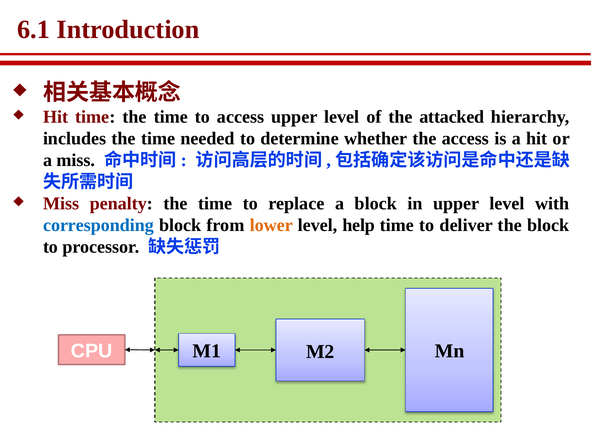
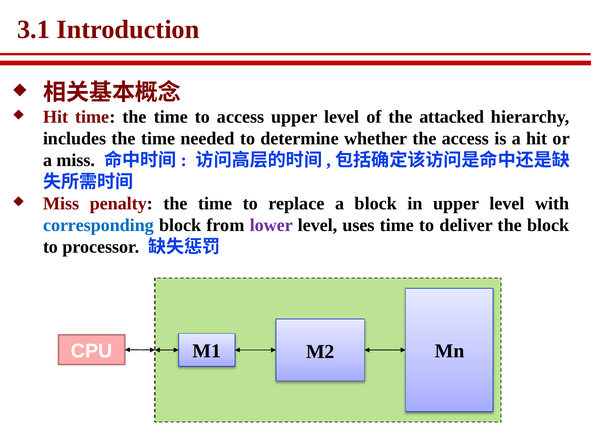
6.1: 6.1 -> 3.1
lower colour: orange -> purple
help: help -> uses
